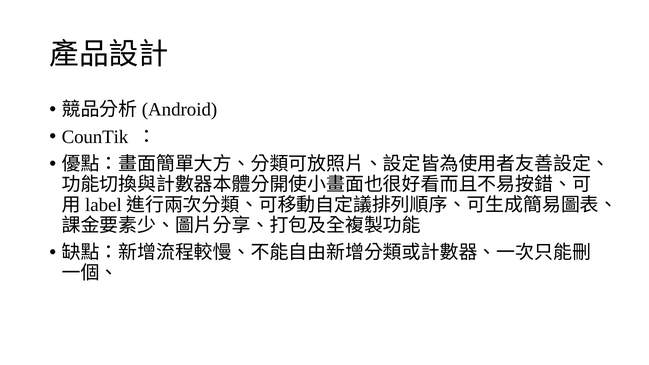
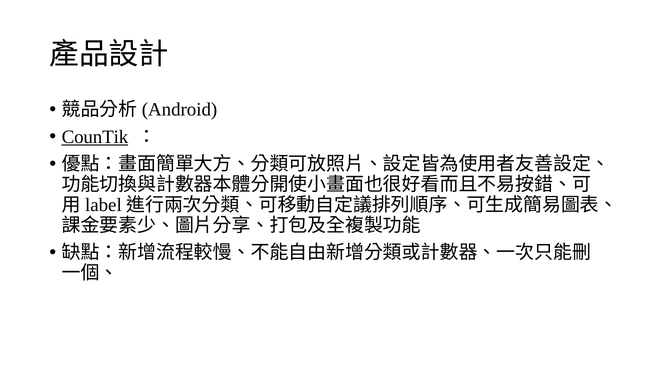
CounTik underline: none -> present
